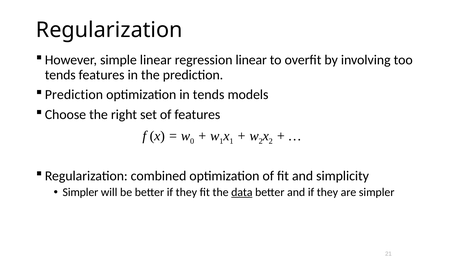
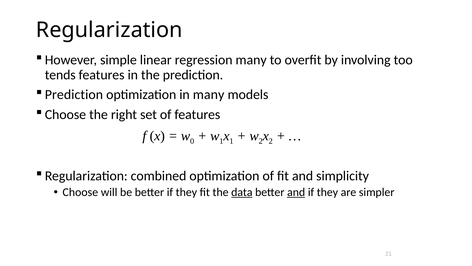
regression linear: linear -> many
in tends: tends -> many
Simpler at (80, 192): Simpler -> Choose
and at (296, 192) underline: none -> present
